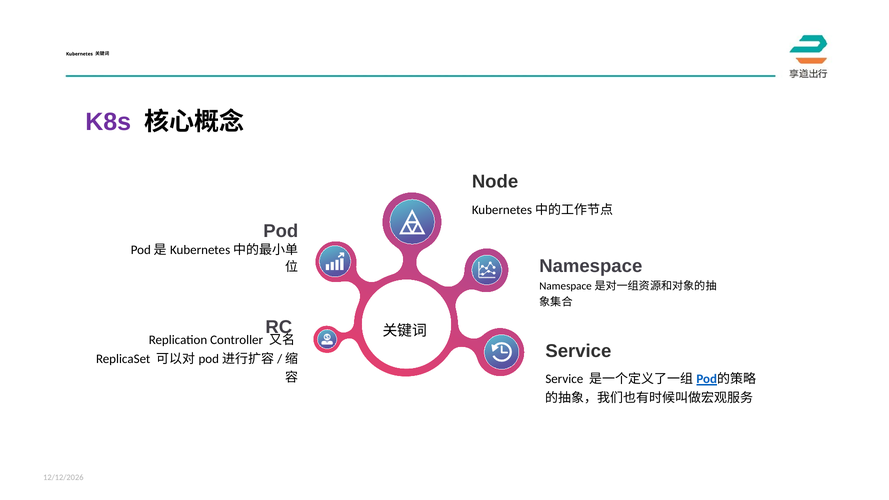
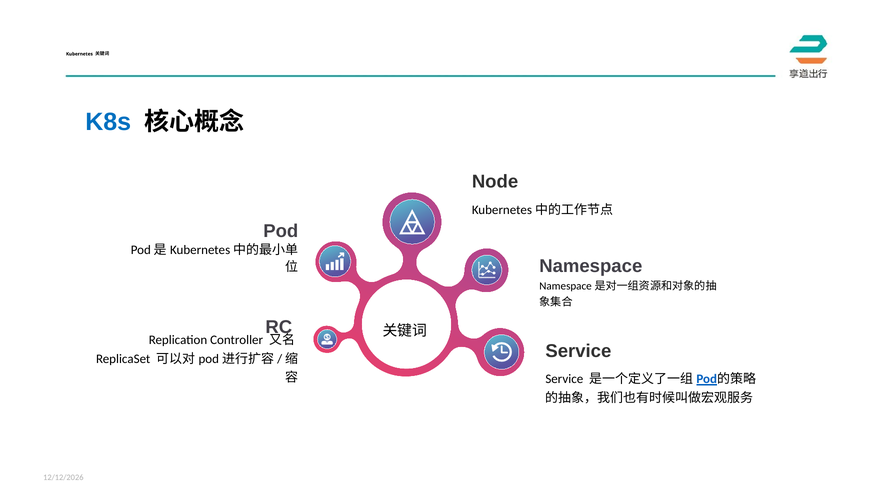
K8s colour: purple -> blue
